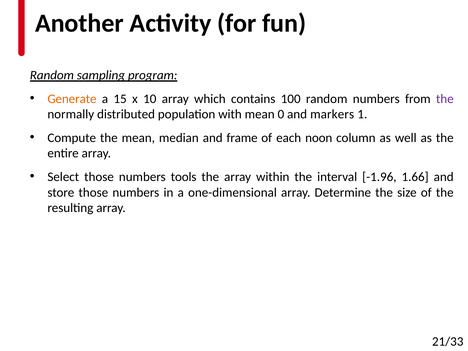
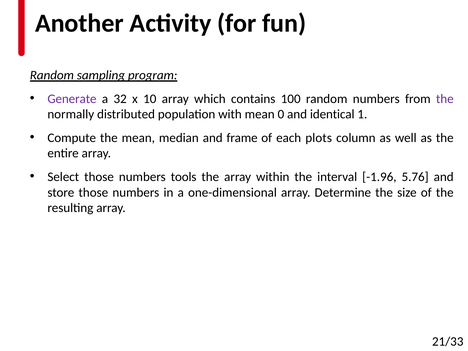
Generate colour: orange -> purple
15: 15 -> 32
markers: markers -> identical
noon: noon -> plots
1.66: 1.66 -> 5.76
